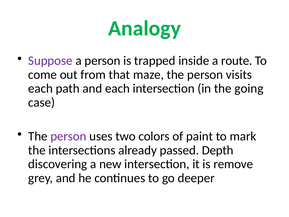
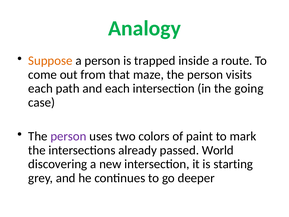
Suppose colour: purple -> orange
Depth: Depth -> World
remove: remove -> starting
